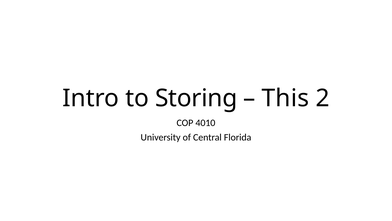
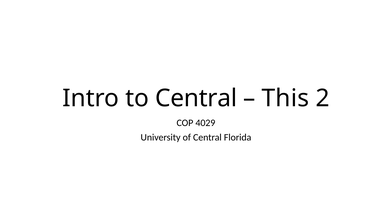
to Storing: Storing -> Central
4010: 4010 -> 4029
